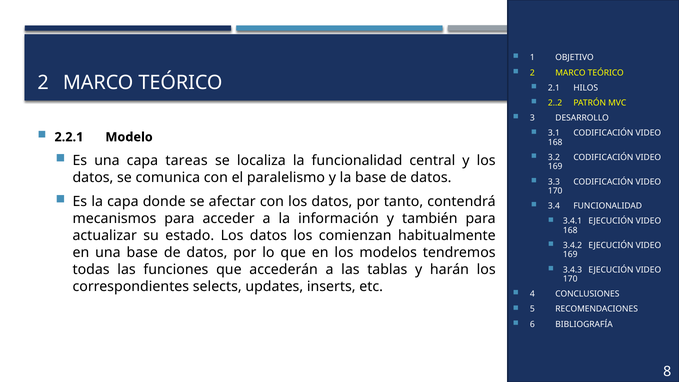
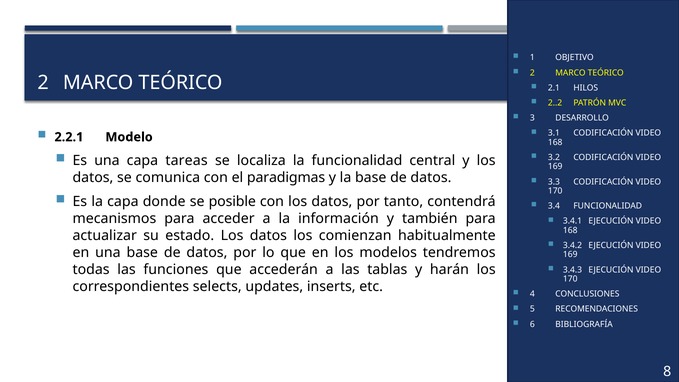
paralelismo: paralelismo -> paradigmas
afectar: afectar -> posible
